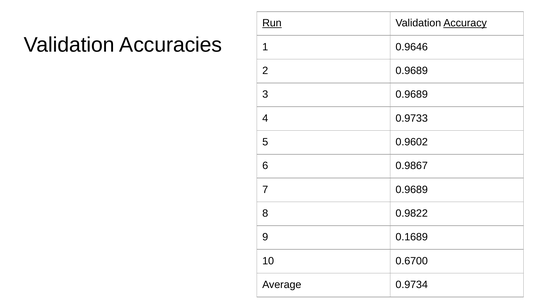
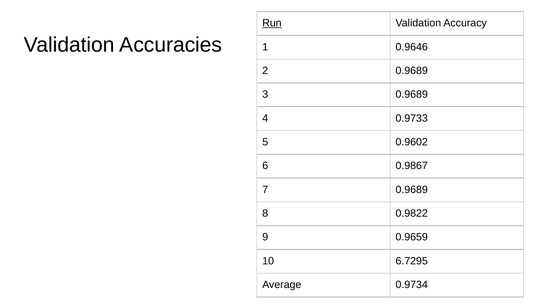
Accuracy underline: present -> none
0.1689: 0.1689 -> 0.9659
0.6700: 0.6700 -> 6.7295
